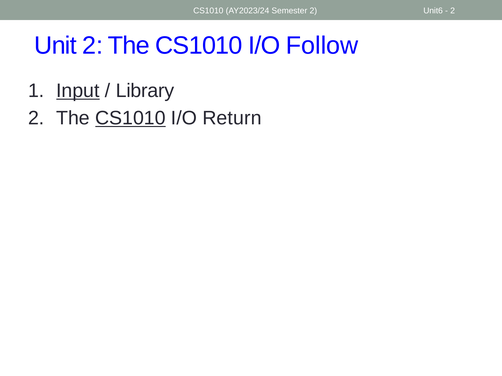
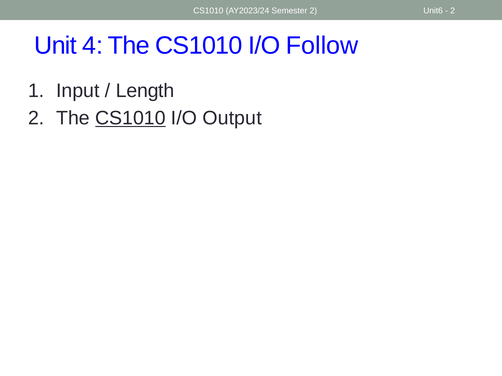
Unit 2: 2 -> 4
Input underline: present -> none
Library: Library -> Length
Return: Return -> Output
